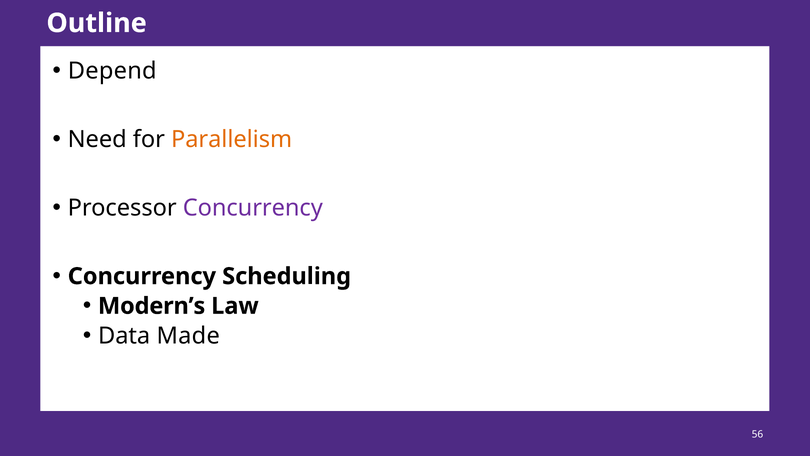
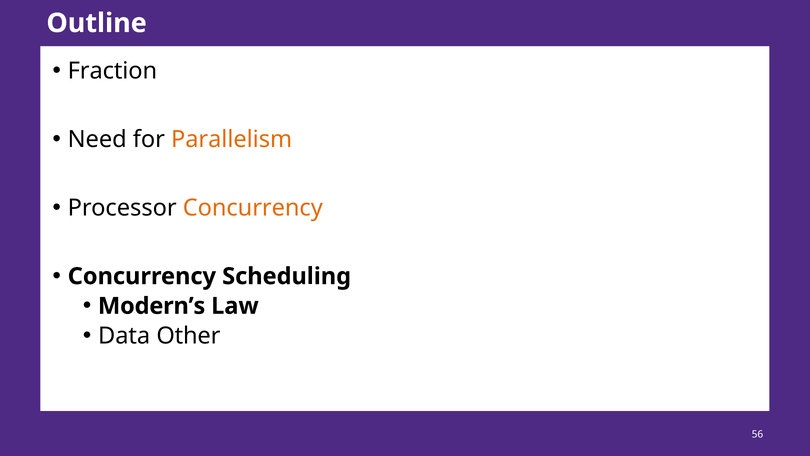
Depend: Depend -> Fraction
Concurrency at (253, 208) colour: purple -> orange
Made: Made -> Other
